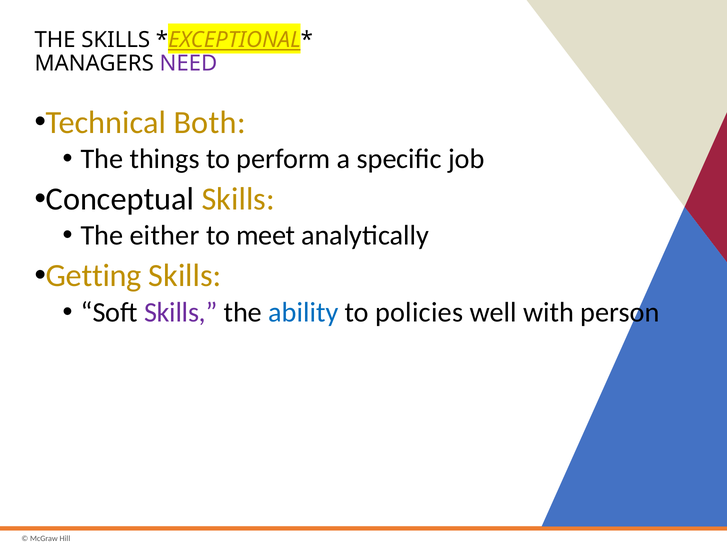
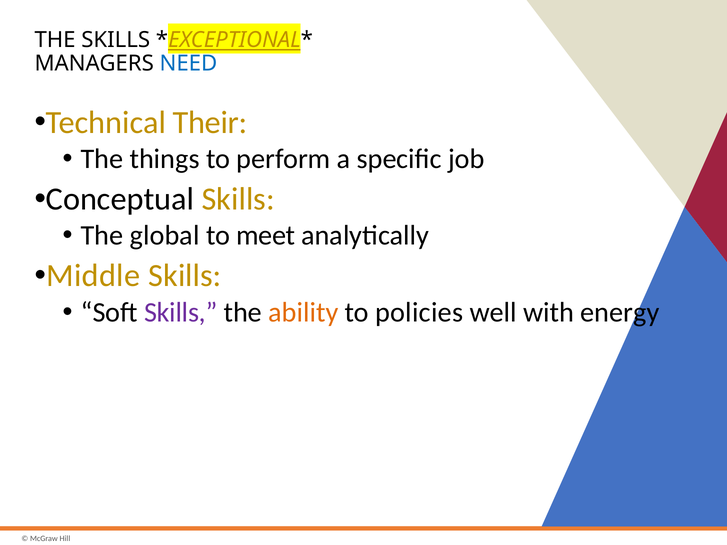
NEED colour: purple -> blue
Both: Both -> Their
either: either -> global
Getting: Getting -> Middle
ability colour: blue -> orange
person: person -> energy
